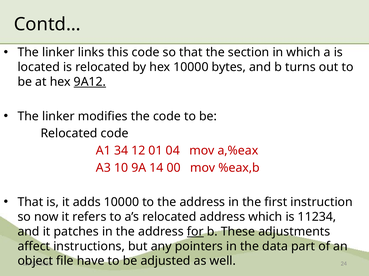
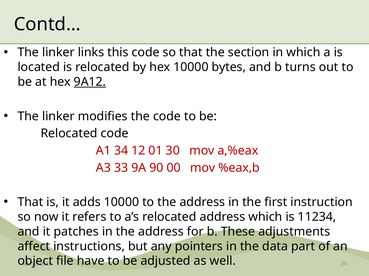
04: 04 -> 30
10: 10 -> 33
14: 14 -> 90
for underline: present -> none
